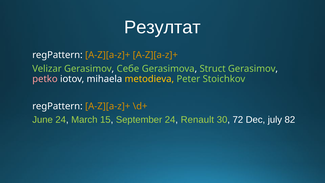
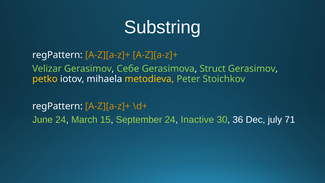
Резултат: Резултат -> Substring
petko colour: pink -> yellow
Renault: Renault -> Inactive
72: 72 -> 36
82: 82 -> 71
